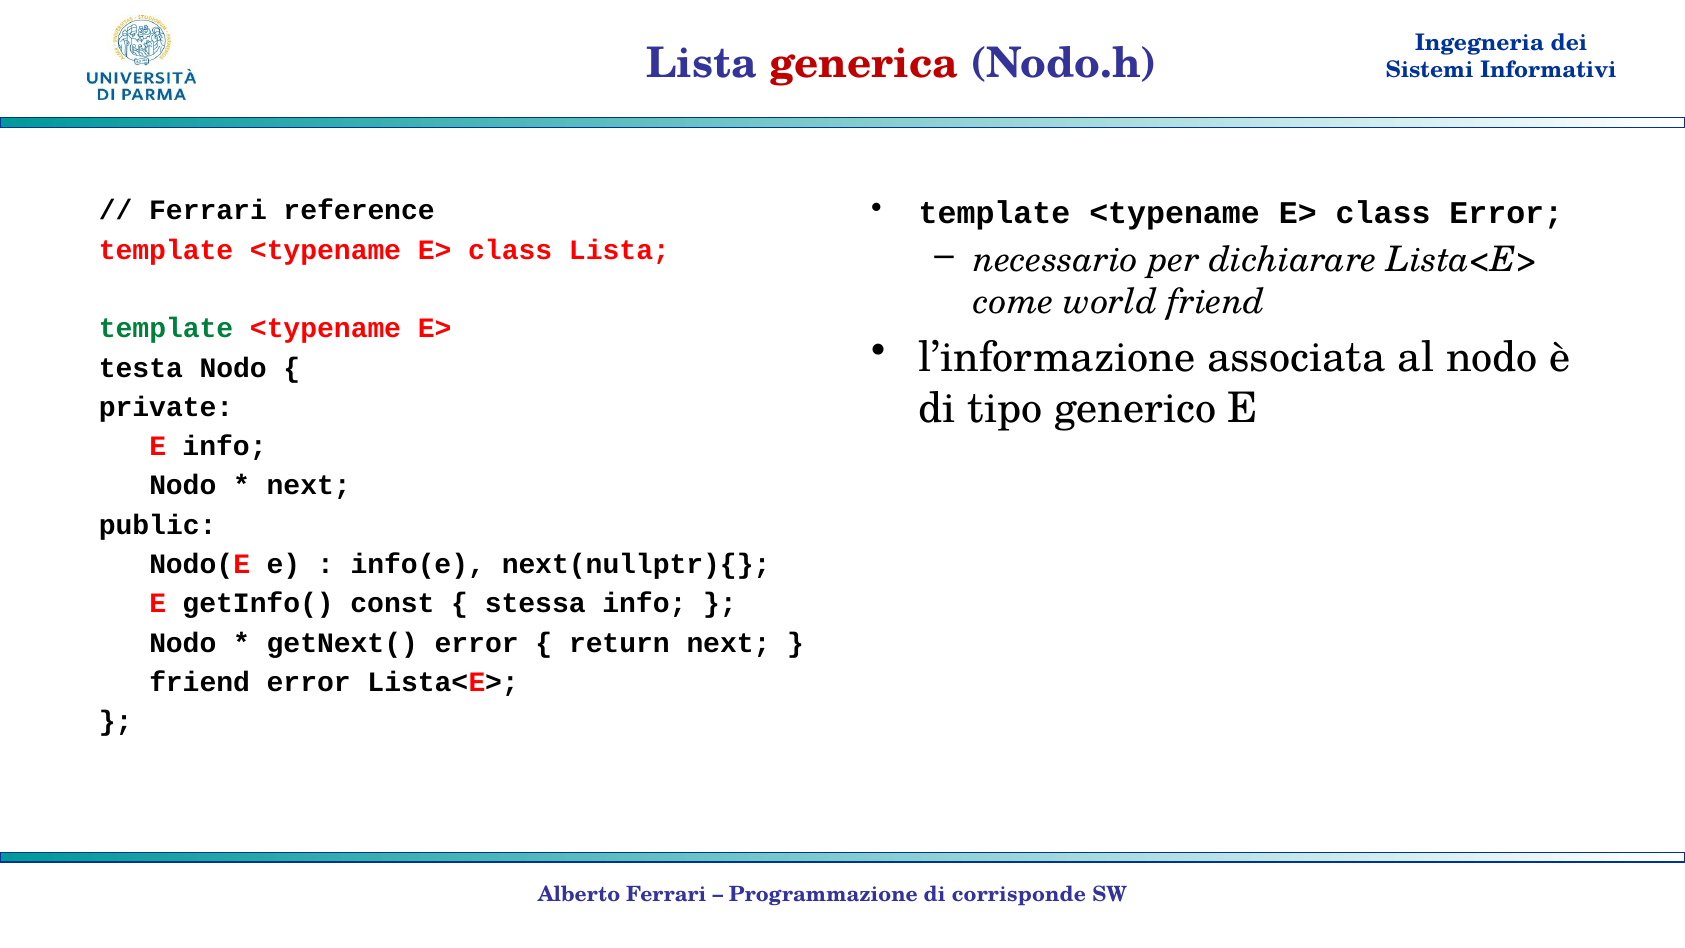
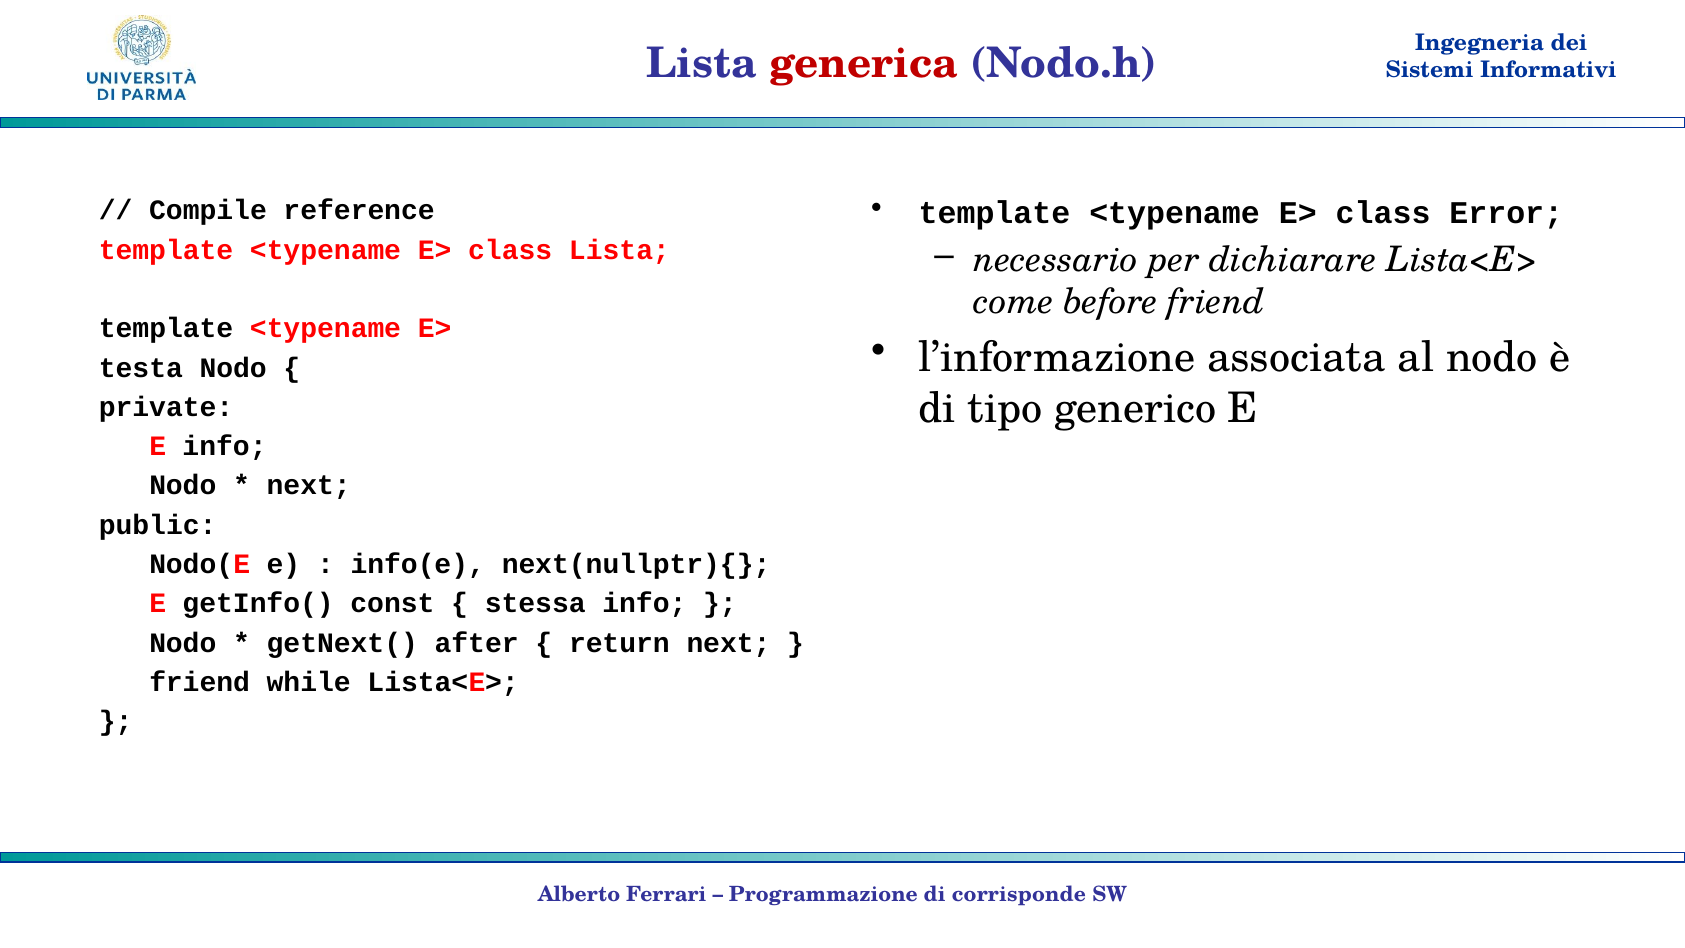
Ferrari at (208, 211): Ferrari -> Compile
world: world -> before
template at (166, 328) colour: green -> black
getNext( error: error -> after
friend error: error -> while
